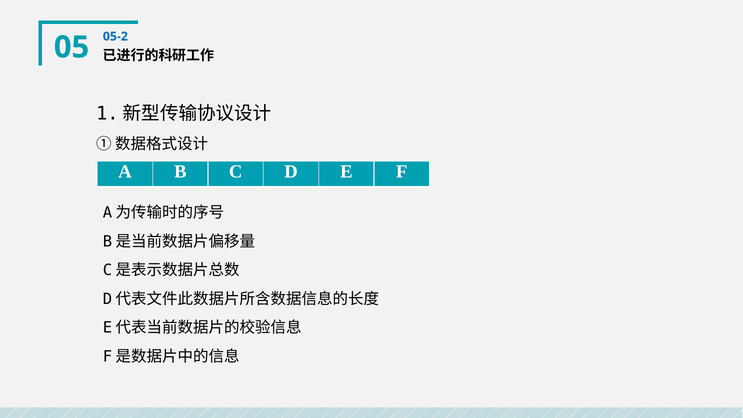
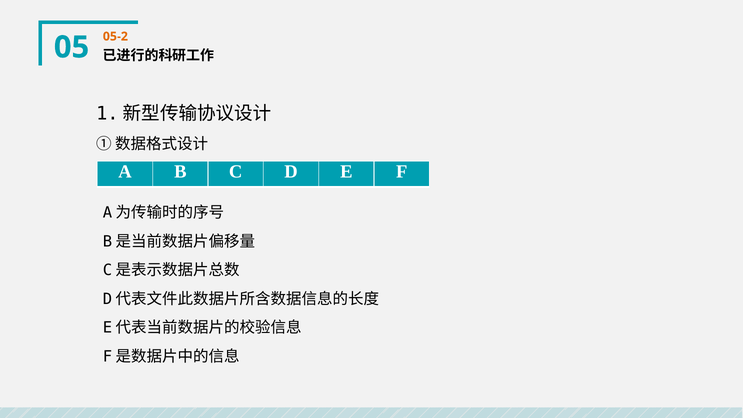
05-2 colour: blue -> orange
